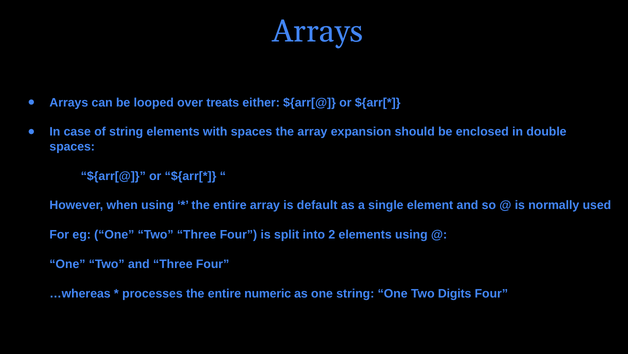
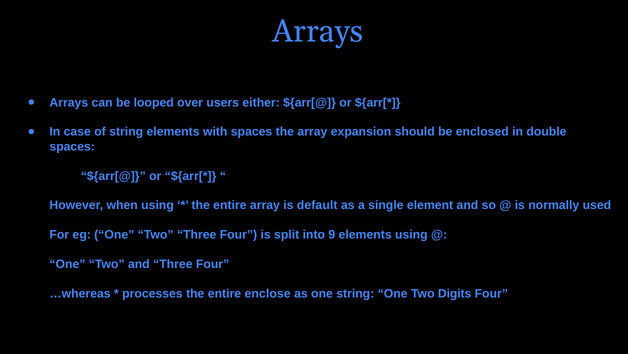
treats: treats -> users
2: 2 -> 9
numeric: numeric -> enclose
